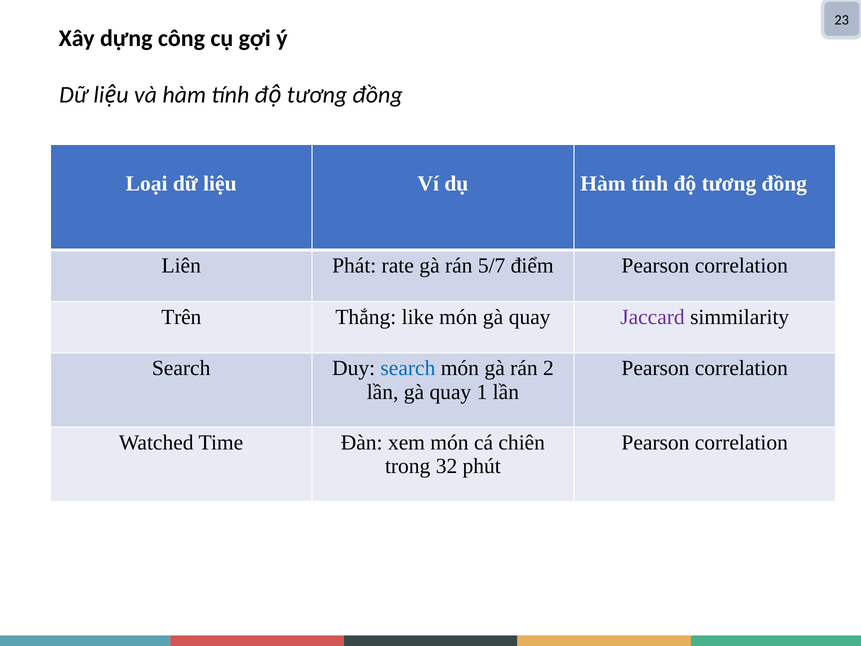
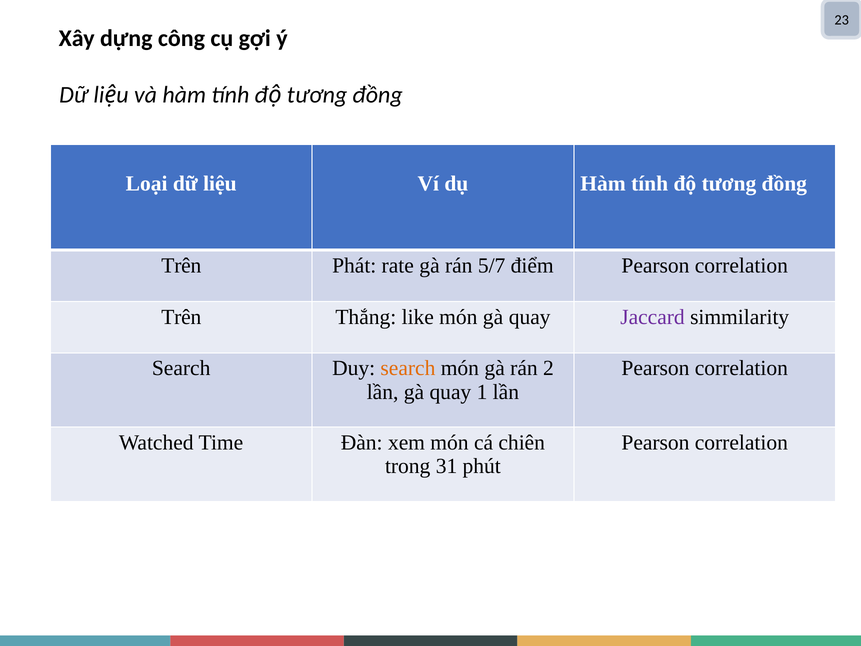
Liên at (181, 265): Liên -> Trên
search at (408, 368) colour: blue -> orange
32: 32 -> 31
